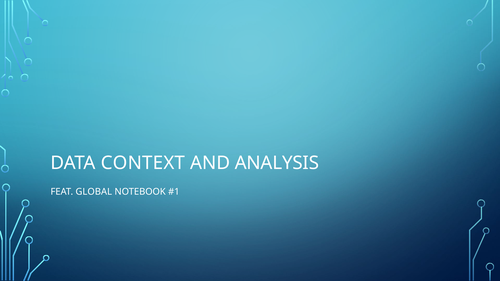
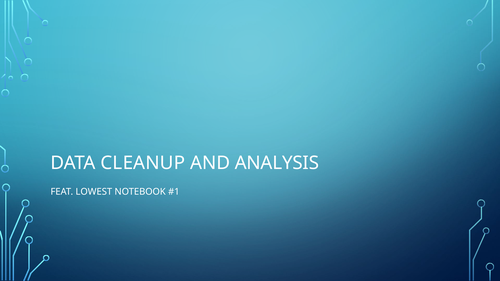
CONTEXT: CONTEXT -> CLEANUP
GLOBAL: GLOBAL -> LOWEST
